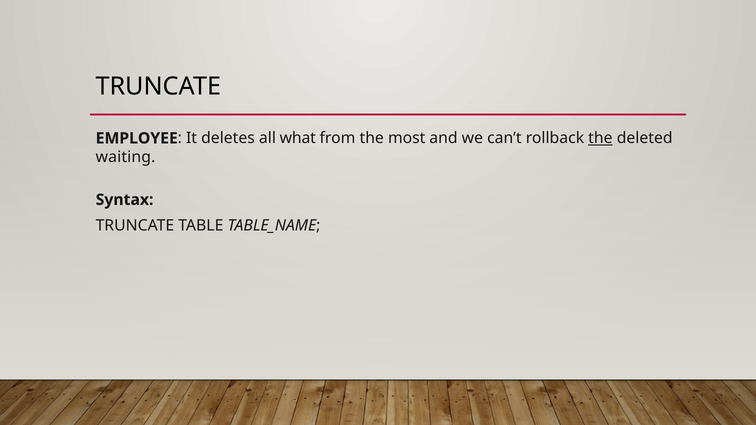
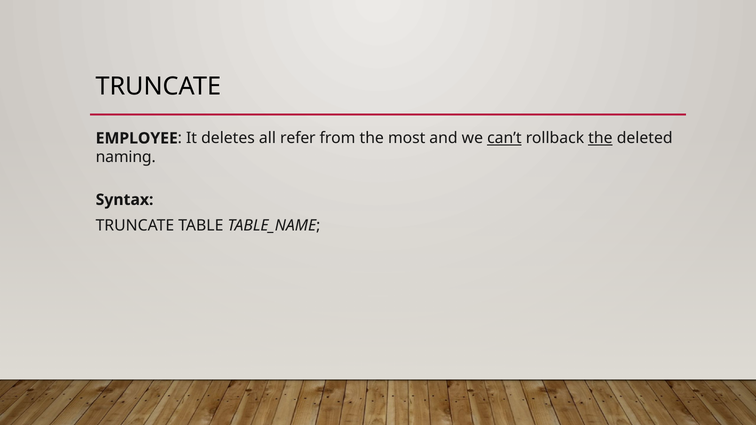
what: what -> refer
can’t underline: none -> present
waiting: waiting -> naming
